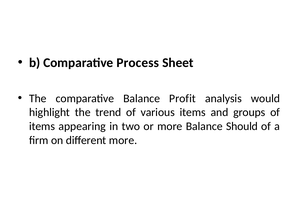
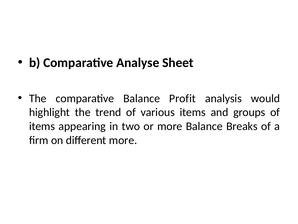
Process: Process -> Analyse
Should: Should -> Breaks
